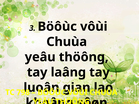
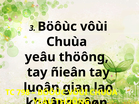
laâng: laâng -> ñieân
